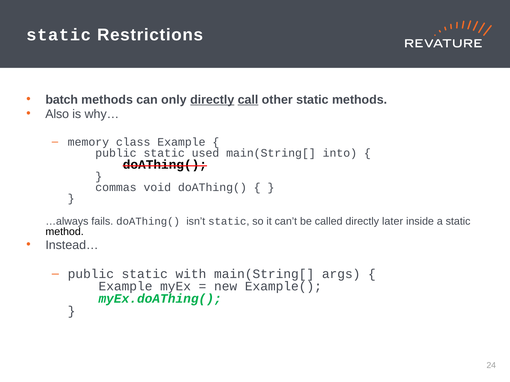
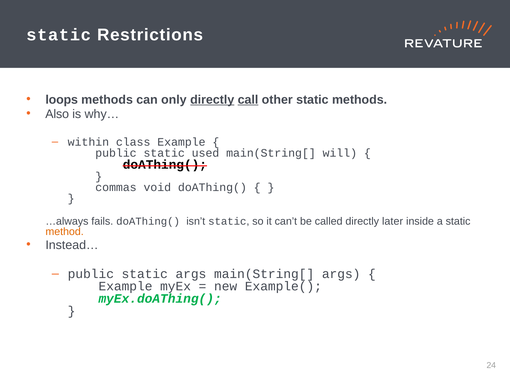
batch: batch -> loops
memory: memory -> within
into: into -> will
method colour: black -> orange
static with: with -> args
